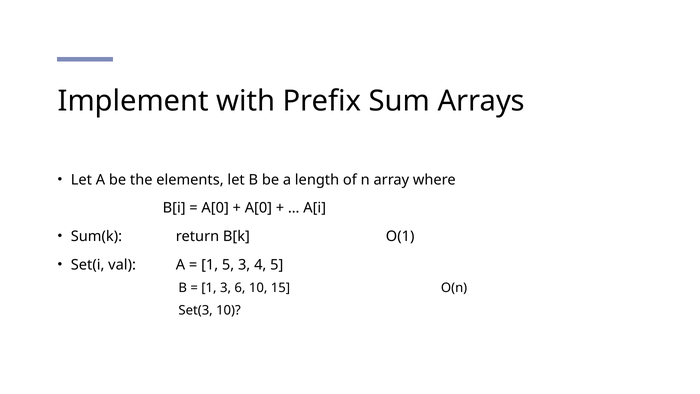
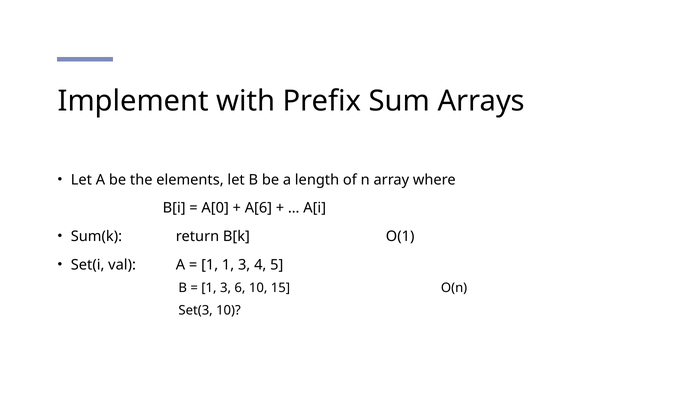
A[0 at (258, 208): A[0 -> A[6
1 5: 5 -> 1
